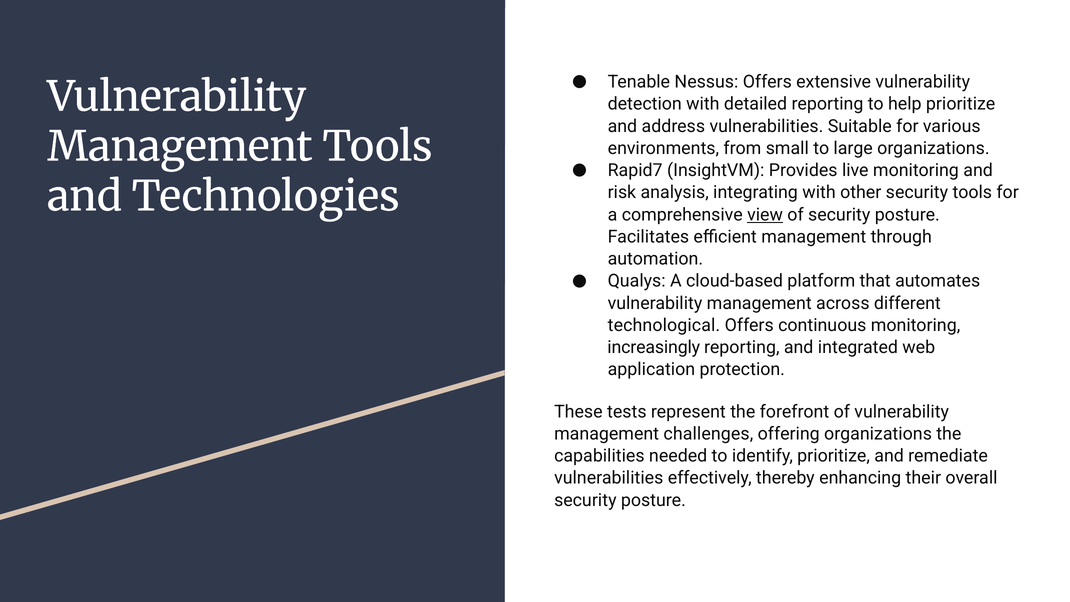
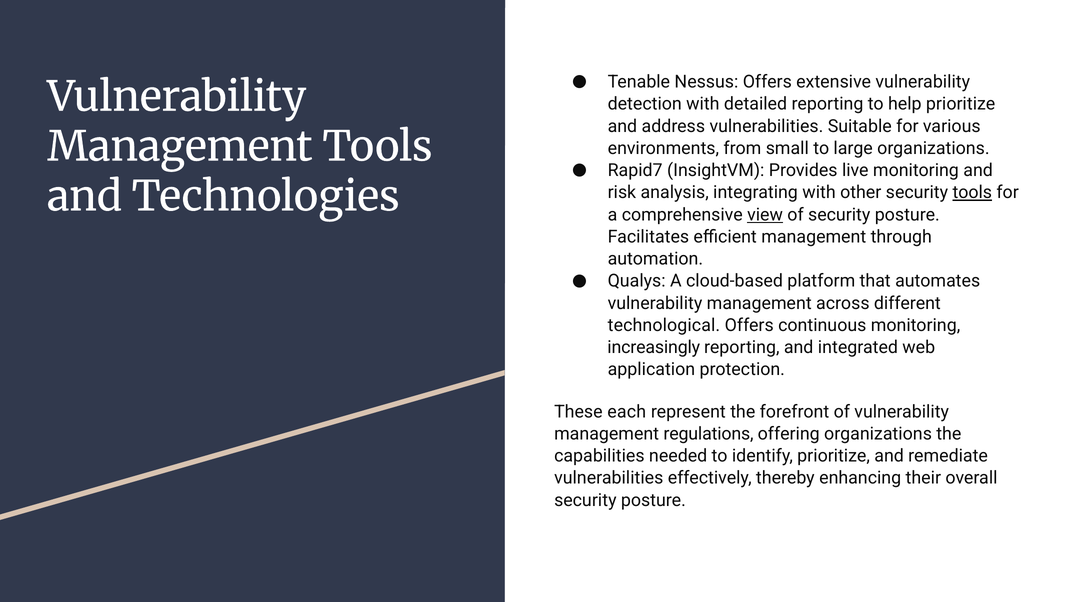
tools at (972, 193) underline: none -> present
tests: tests -> each
challenges: challenges -> regulations
